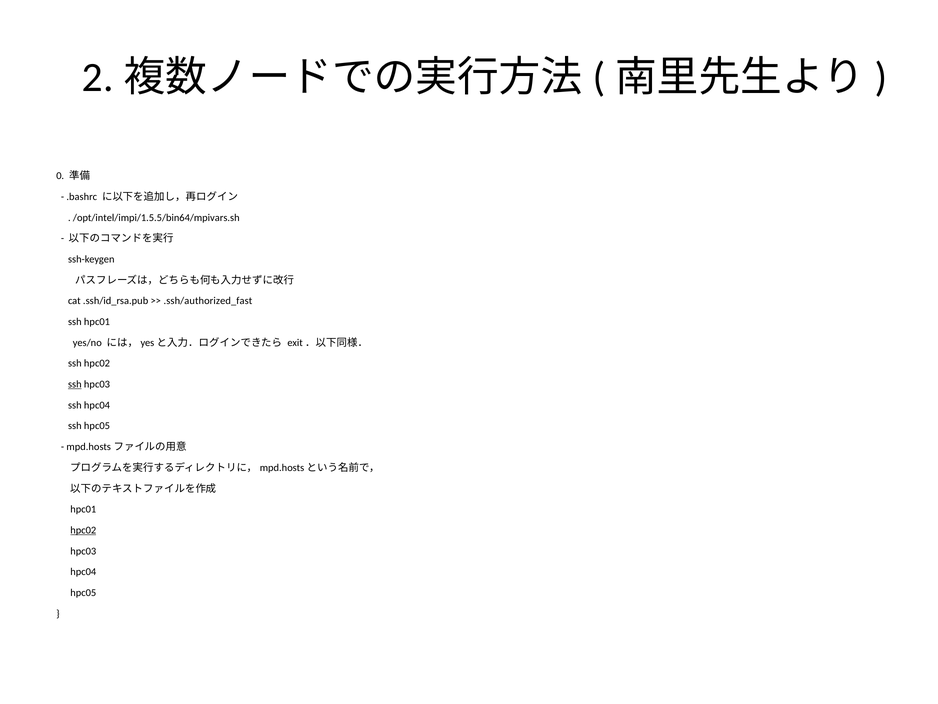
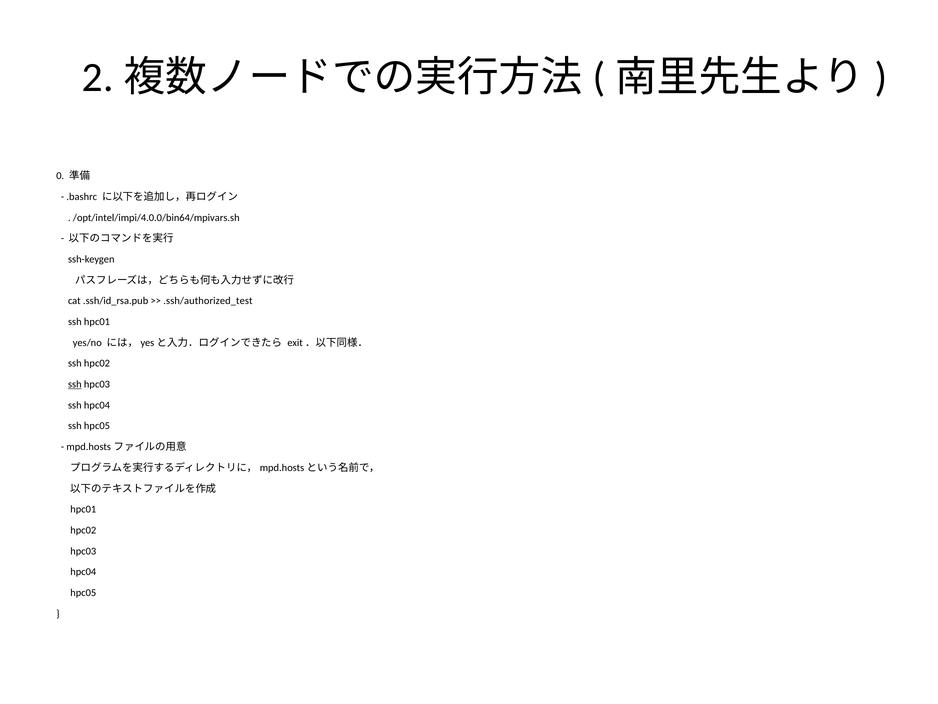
/opt/intel/impi/1.5.5/bin64/mpivars.sh: /opt/intel/impi/1.5.5/bin64/mpivars.sh -> /opt/intel/impi/4.0.0/bin64/mpivars.sh
.ssh/authorized_fast: .ssh/authorized_fast -> .ssh/authorized_test
hpc02 at (83, 530) underline: present -> none
